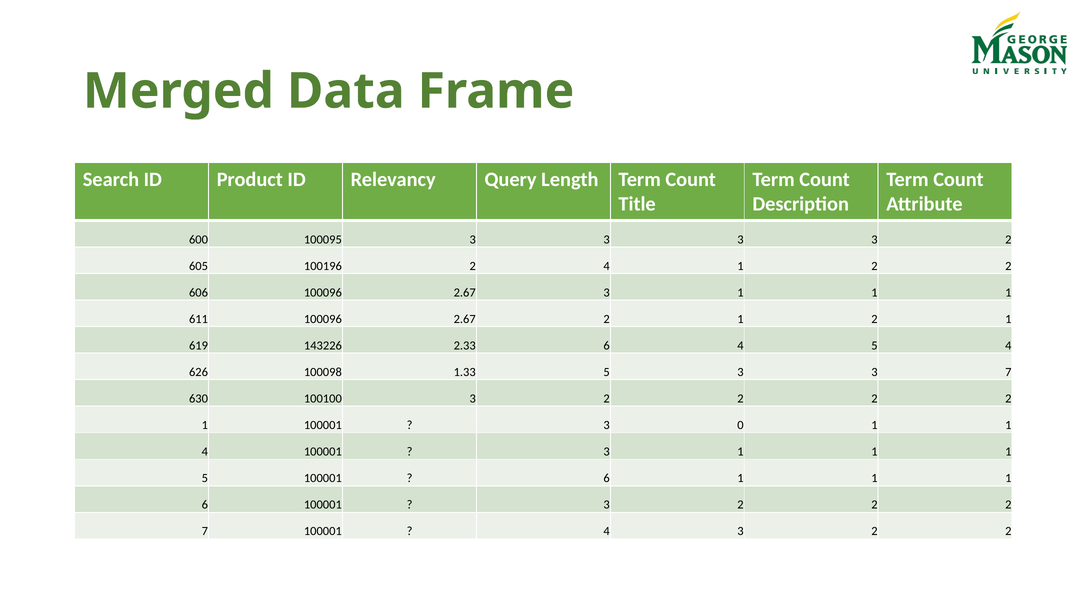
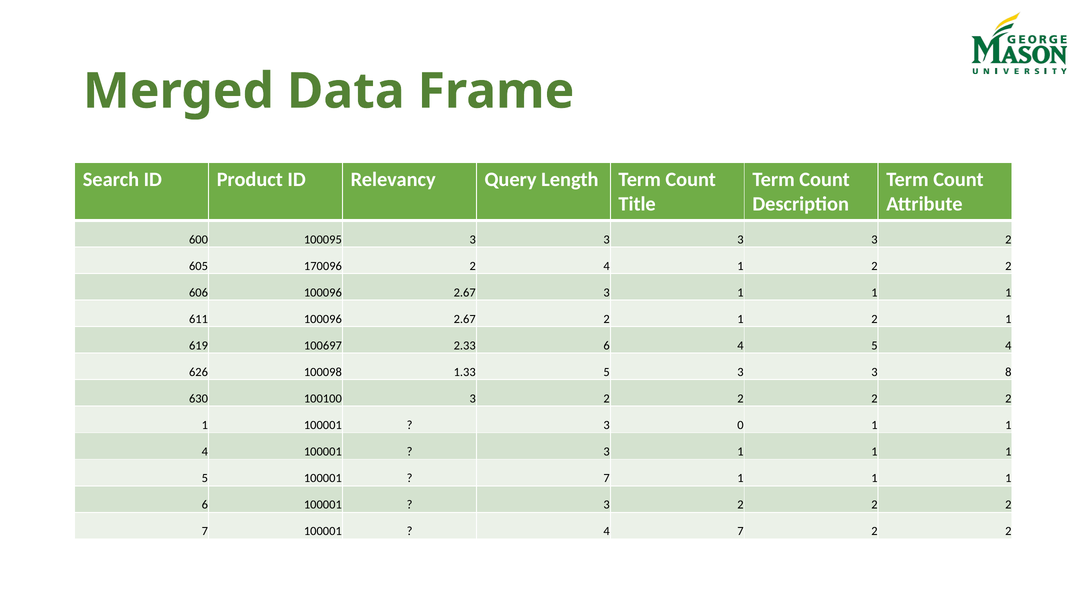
100196: 100196 -> 170096
143226: 143226 -> 100697
3 7: 7 -> 8
6 at (607, 479): 6 -> 7
4 3: 3 -> 7
